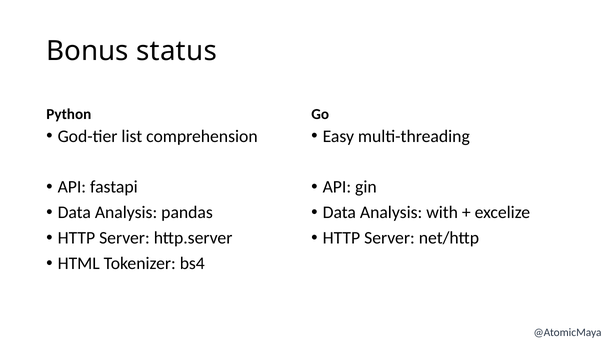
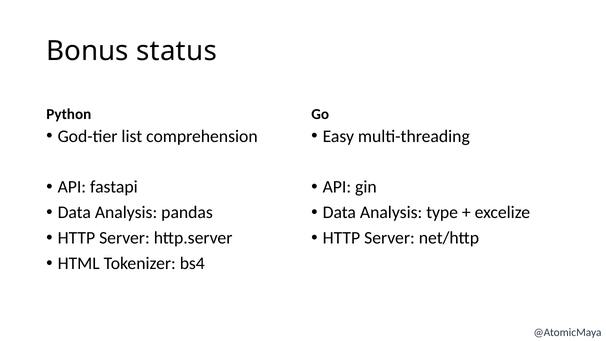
with: with -> type
